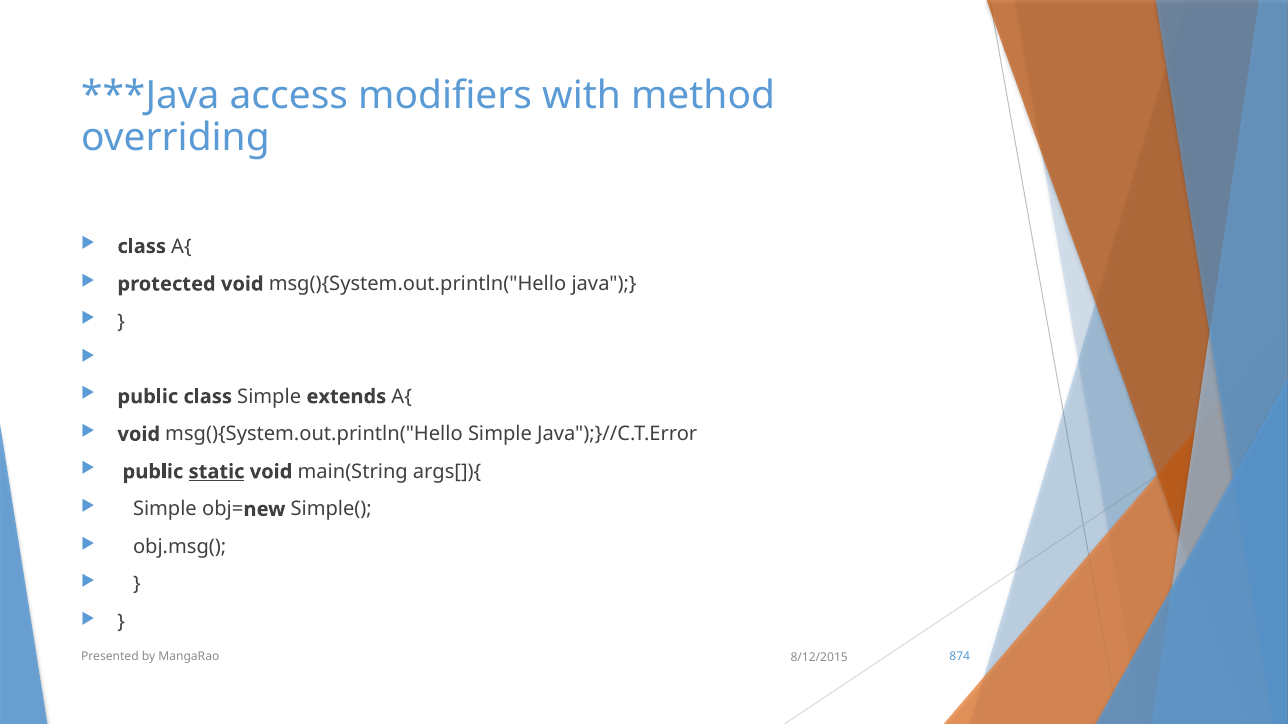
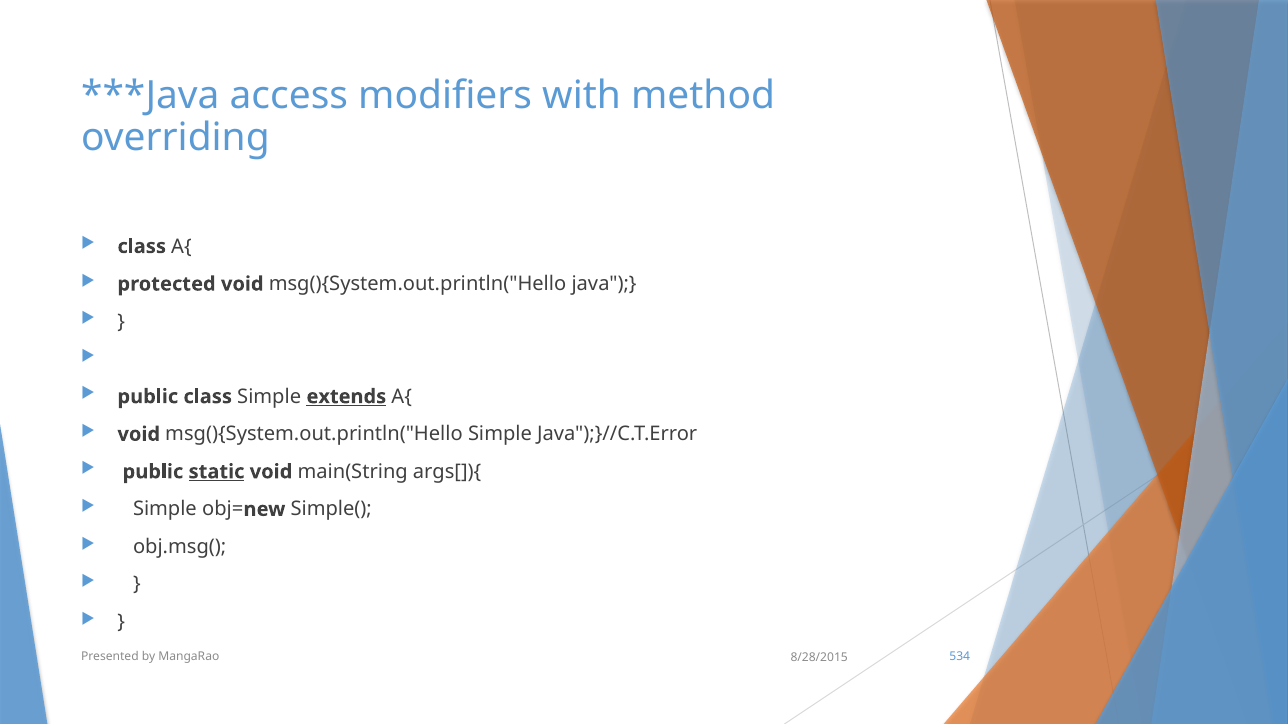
extends underline: none -> present
874: 874 -> 534
8/12/2015: 8/12/2015 -> 8/28/2015
